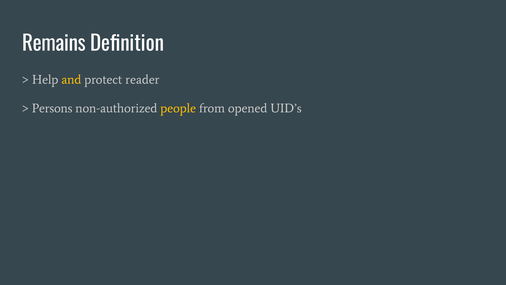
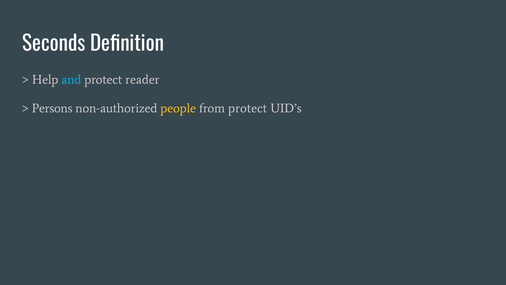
Remains: Remains -> Seconds
and colour: yellow -> light blue
from opened: opened -> protect
